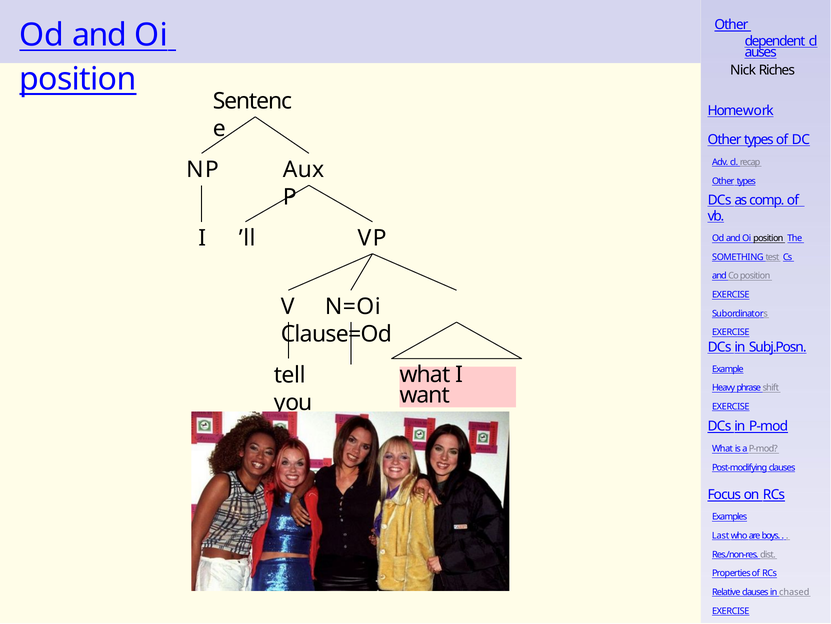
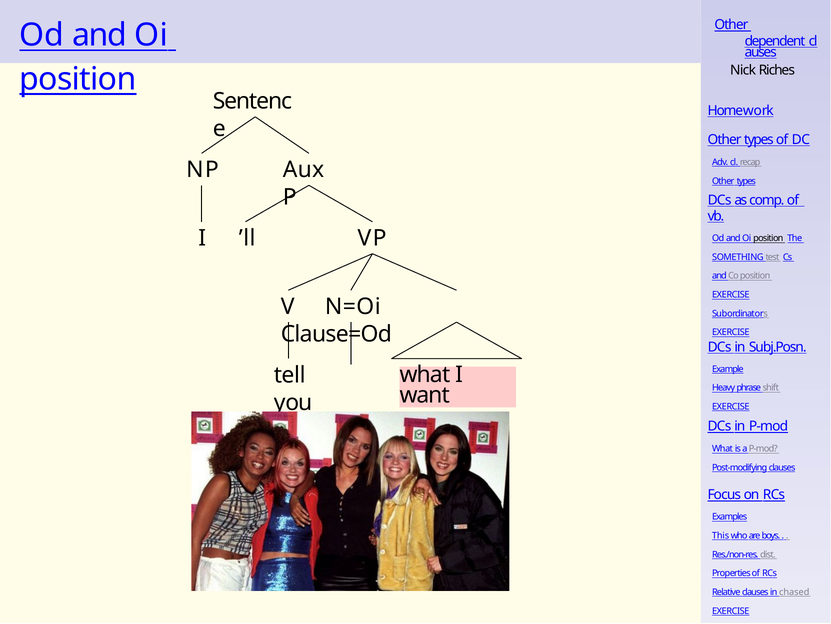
Last: Last -> This
